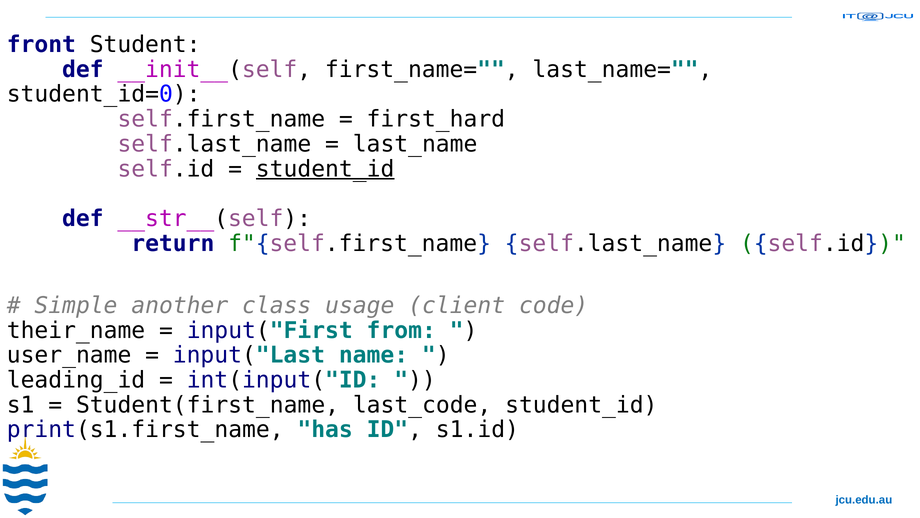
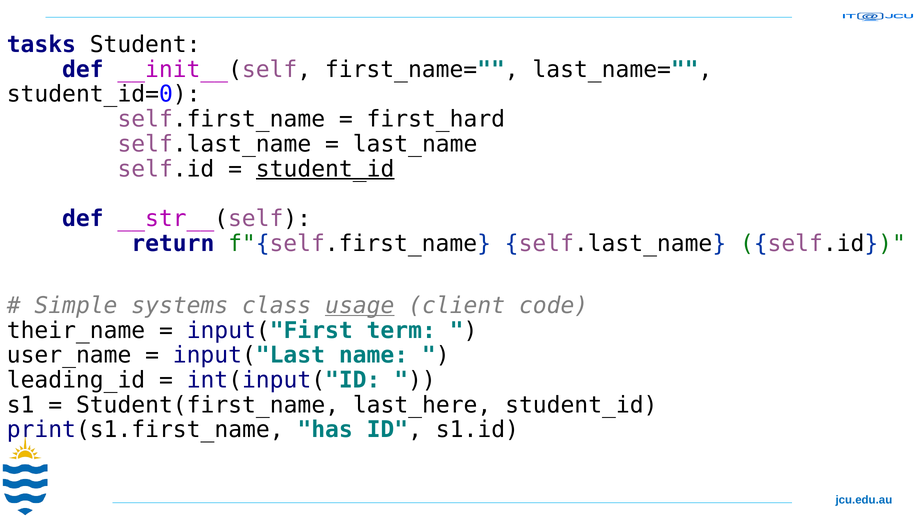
front: front -> tasks
another: another -> systems
usage underline: none -> present
from: from -> term
last_code: last_code -> last_here
